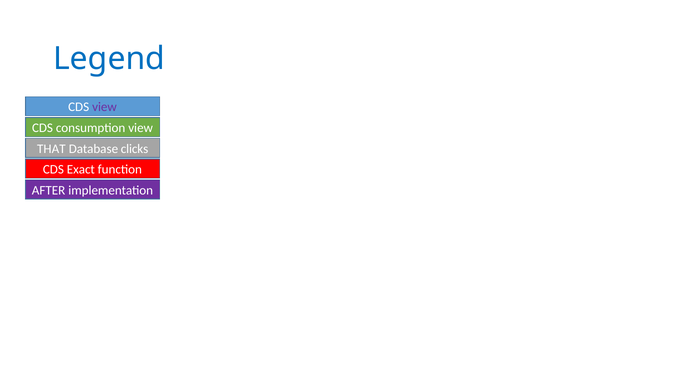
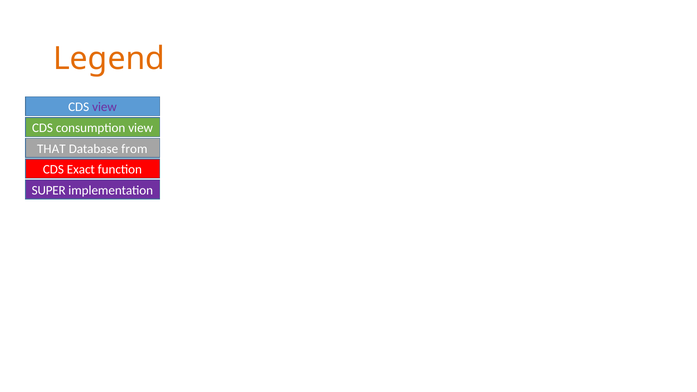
Legend colour: blue -> orange
clicks: clicks -> from
AFTER: AFTER -> SUPER
